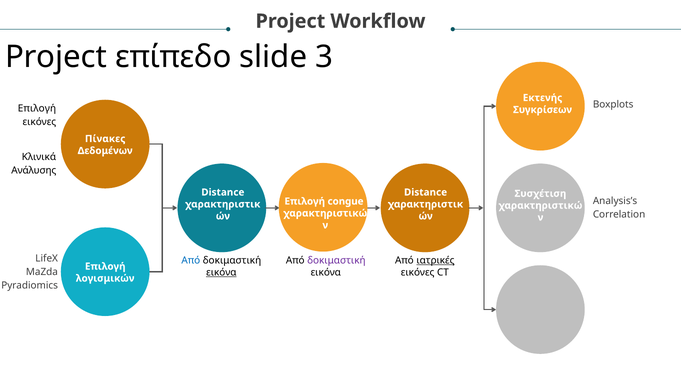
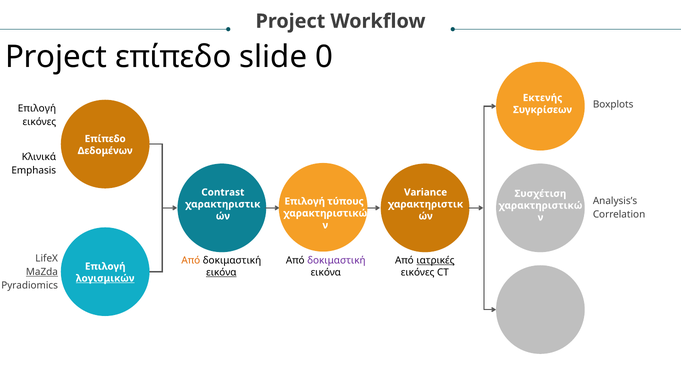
3: 3 -> 0
Πίνακες at (105, 139): Πίνακες -> Επίπεδο
Ανάλυσης: Ανάλυσης -> Emphasis
Distance at (223, 192): Distance -> Contrast
Distance at (426, 192): Distance -> Variance
congue: congue -> τύπους
Από at (191, 261) colour: blue -> orange
MaZda underline: none -> present
λογισμικών underline: none -> present
